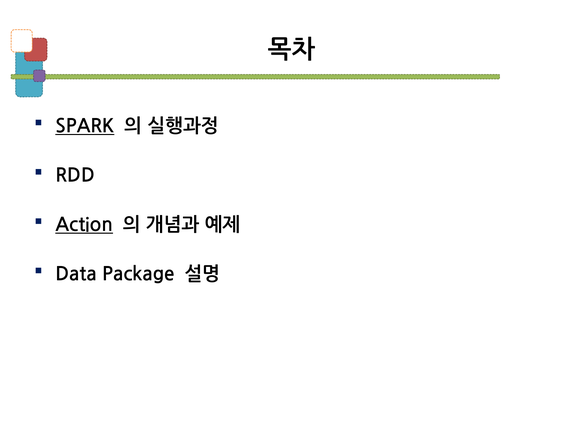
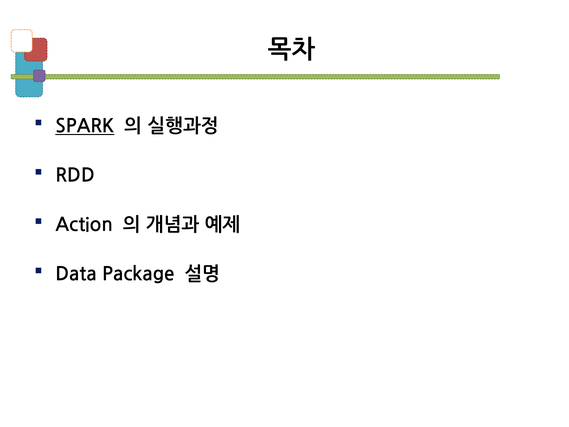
Action underline: present -> none
